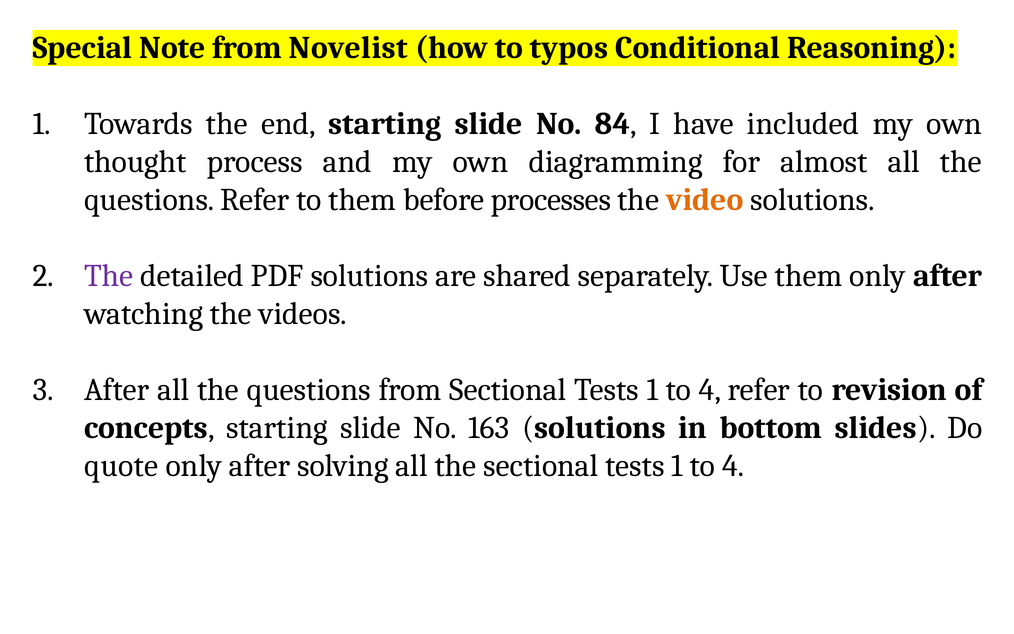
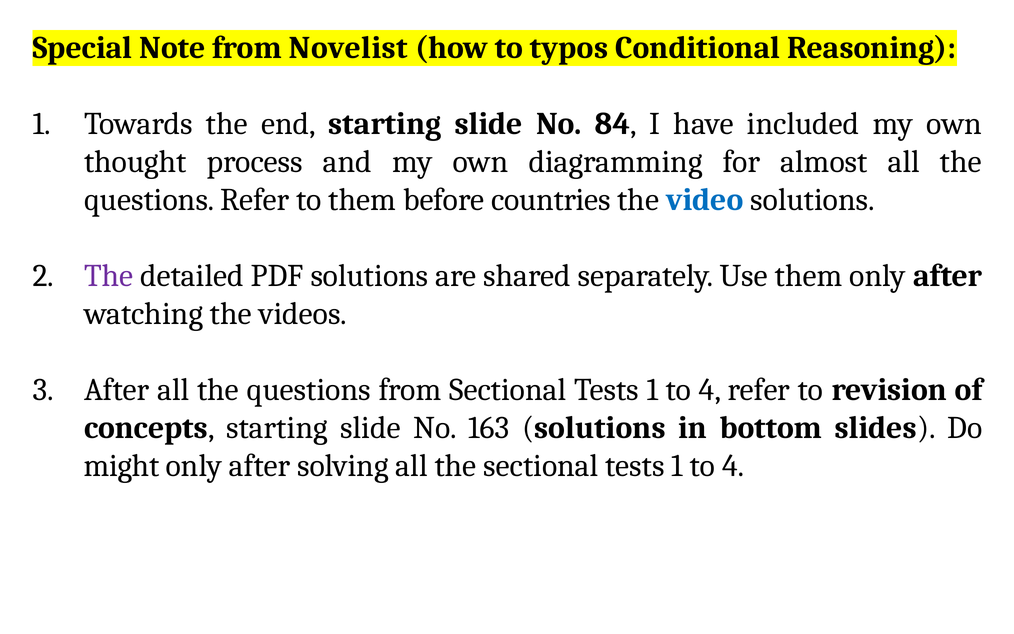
processes: processes -> countries
video colour: orange -> blue
quote: quote -> might
